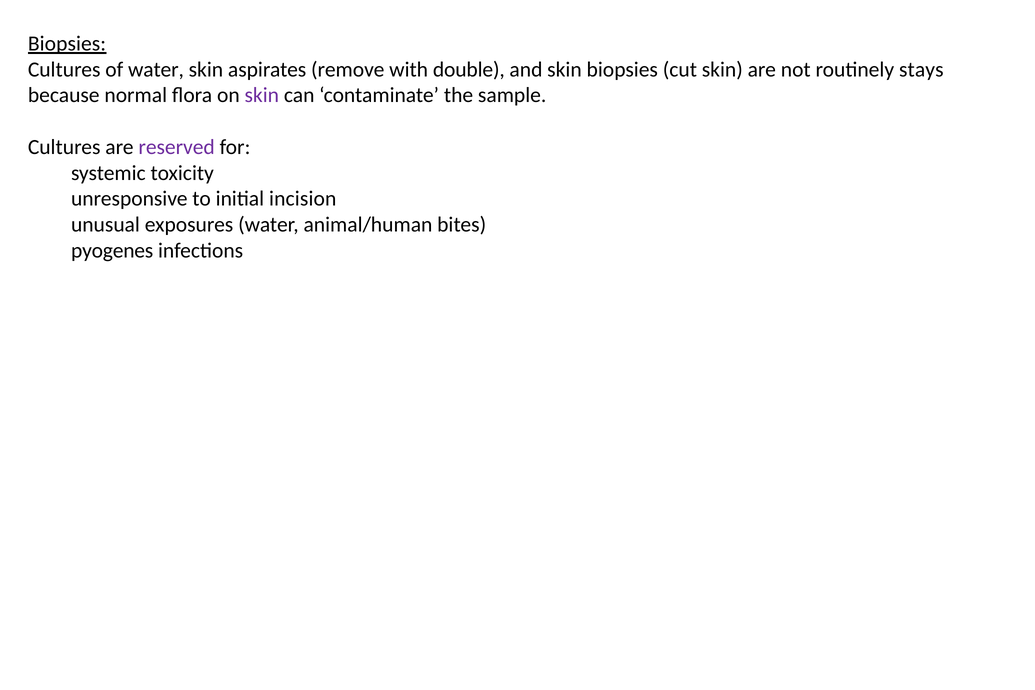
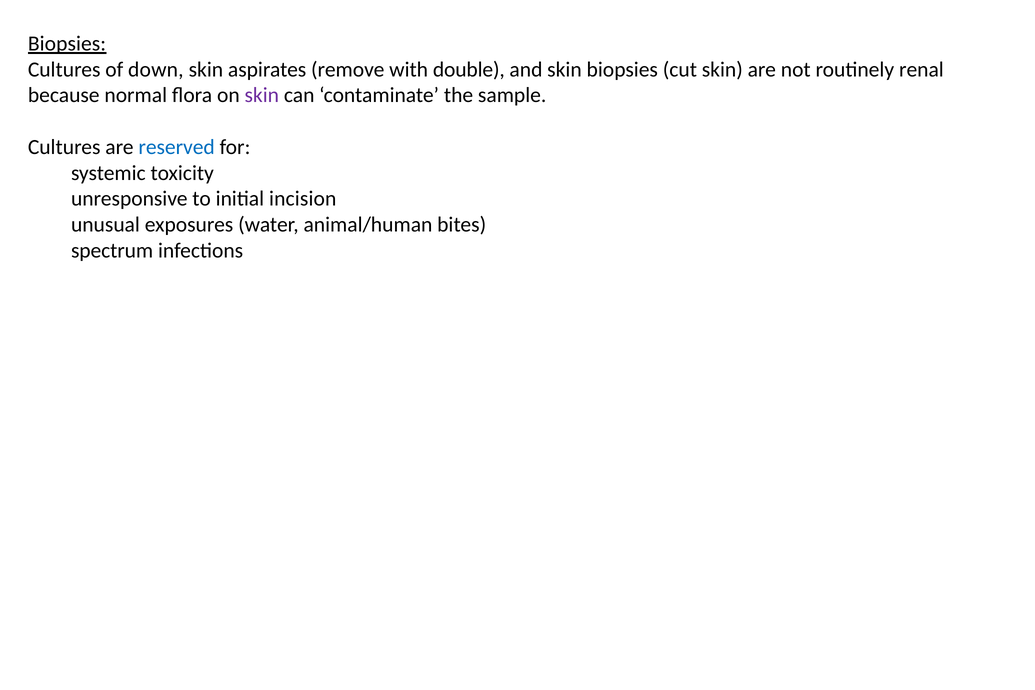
of water: water -> down
stays: stays -> renal
reserved colour: purple -> blue
pyogenes: pyogenes -> spectrum
